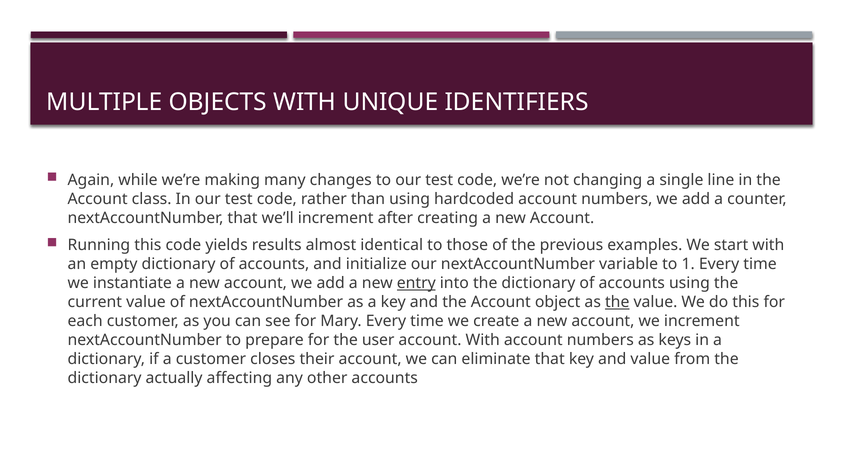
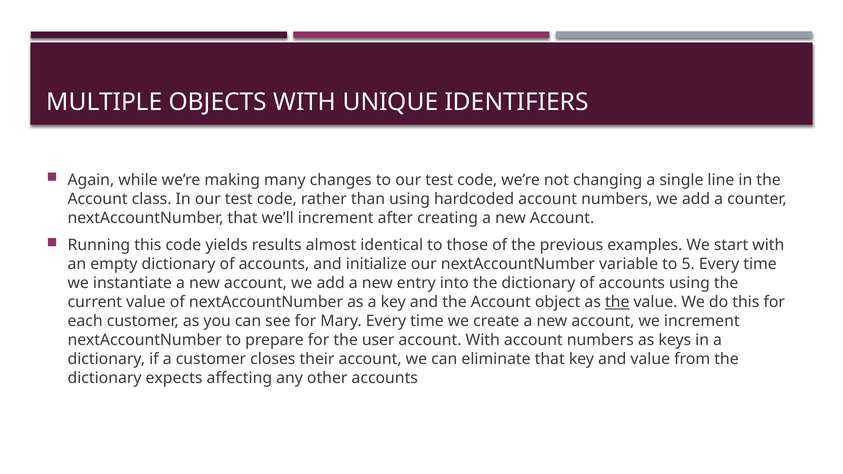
1: 1 -> 5
entry underline: present -> none
actually: actually -> expects
